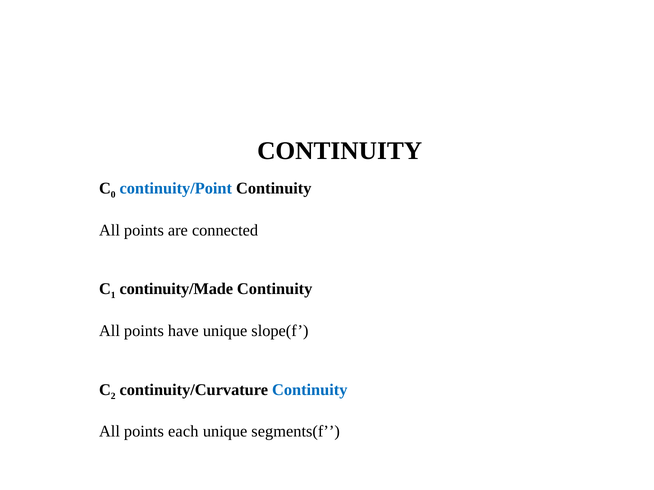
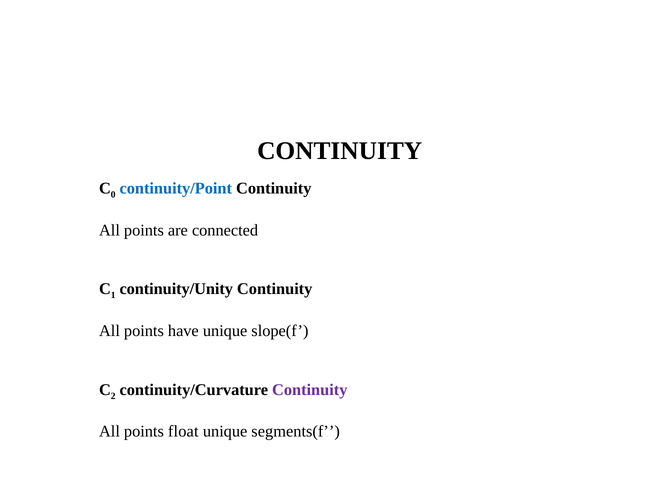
continuity/Made: continuity/Made -> continuity/Unity
Continuity at (310, 390) colour: blue -> purple
each: each -> float
